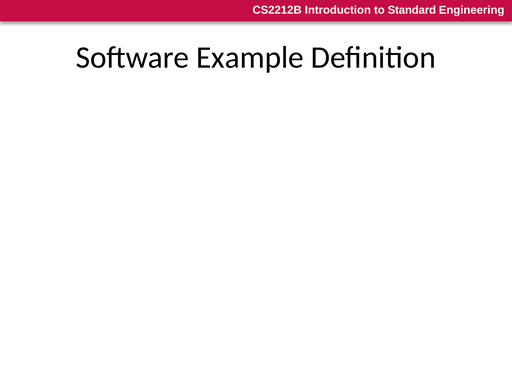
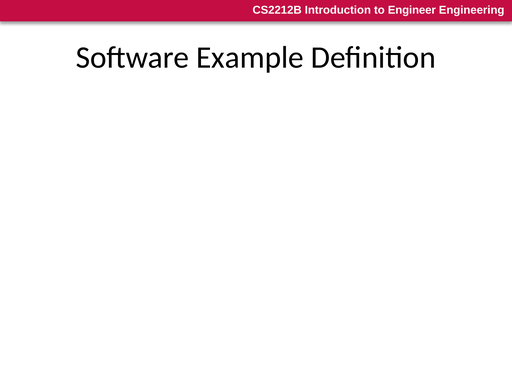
Standard: Standard -> Engineer
